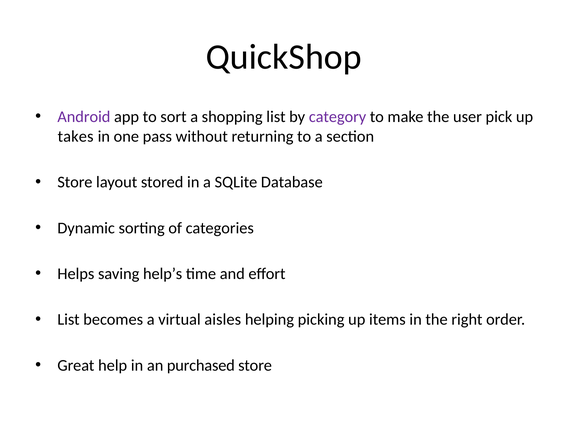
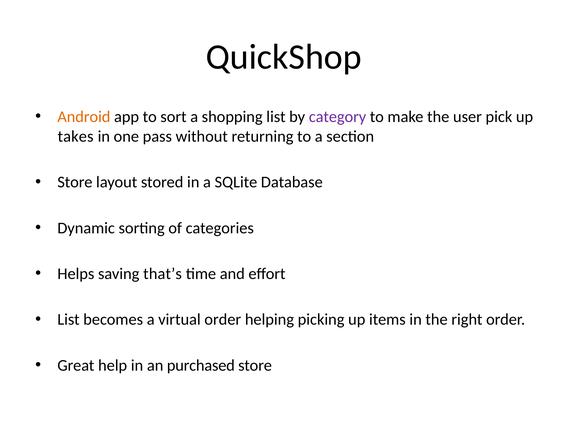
Android colour: purple -> orange
help’s: help’s -> that’s
virtual aisles: aisles -> order
